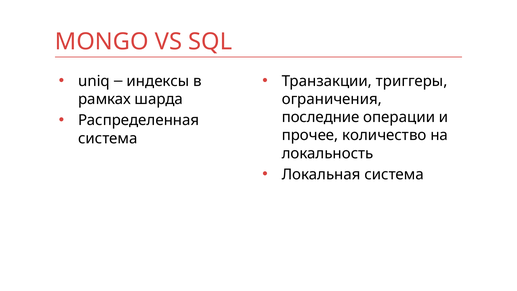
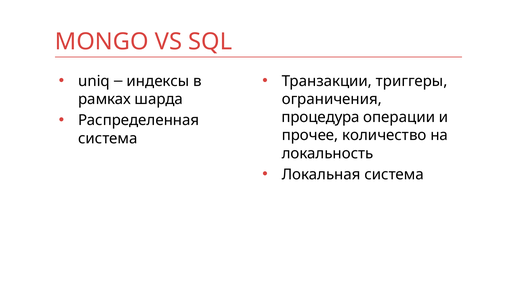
последние: последние -> процедура
